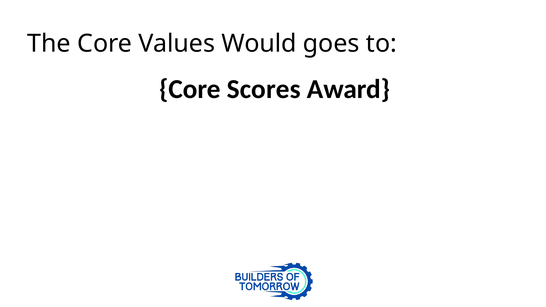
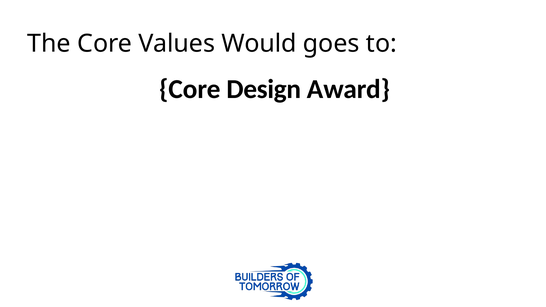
Scores: Scores -> Design
